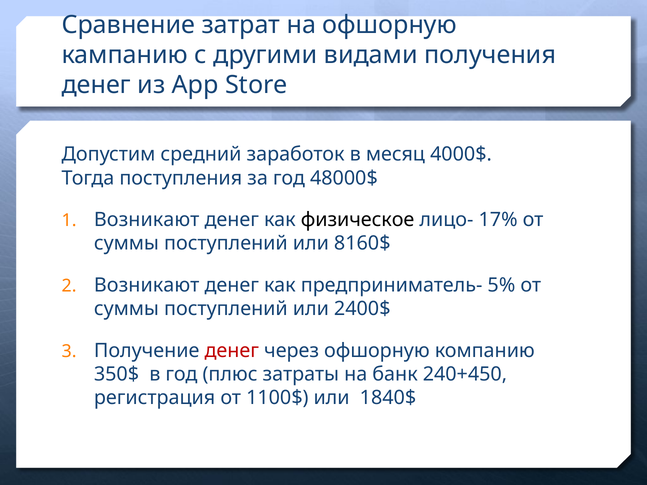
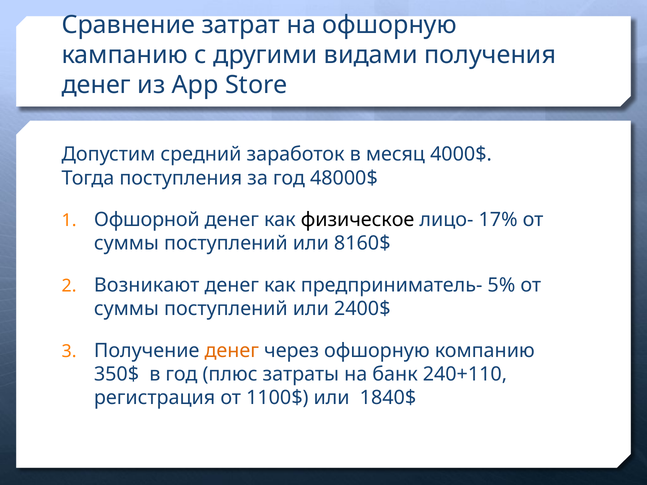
Возникают at (147, 220): Возникают -> Офшорной
денег at (232, 351) colour: red -> orange
240+450: 240+450 -> 240+110
